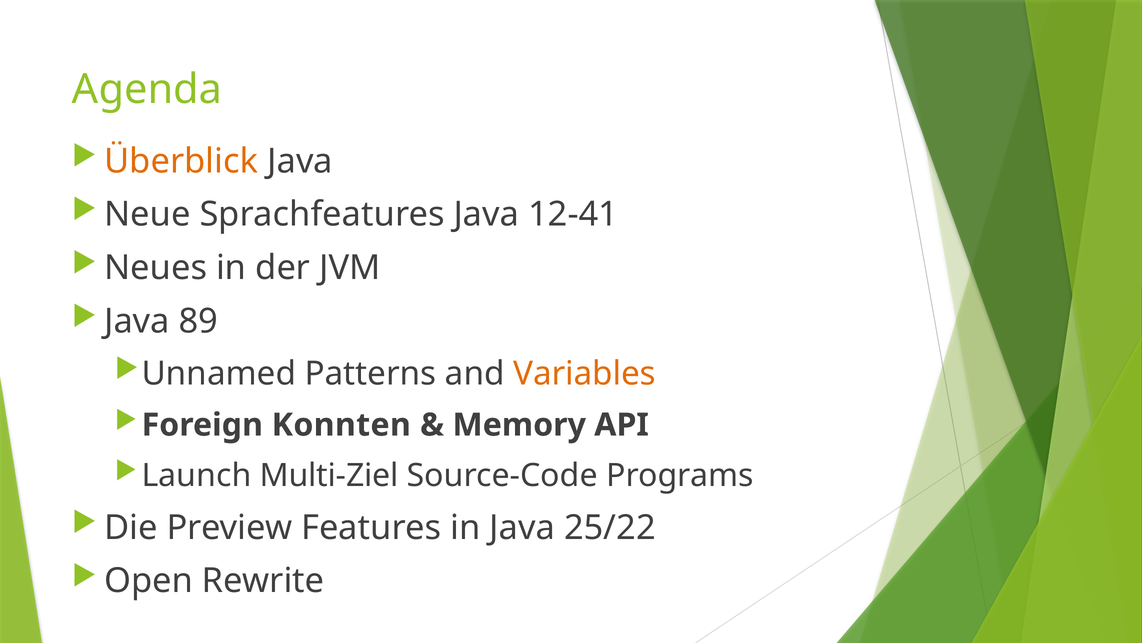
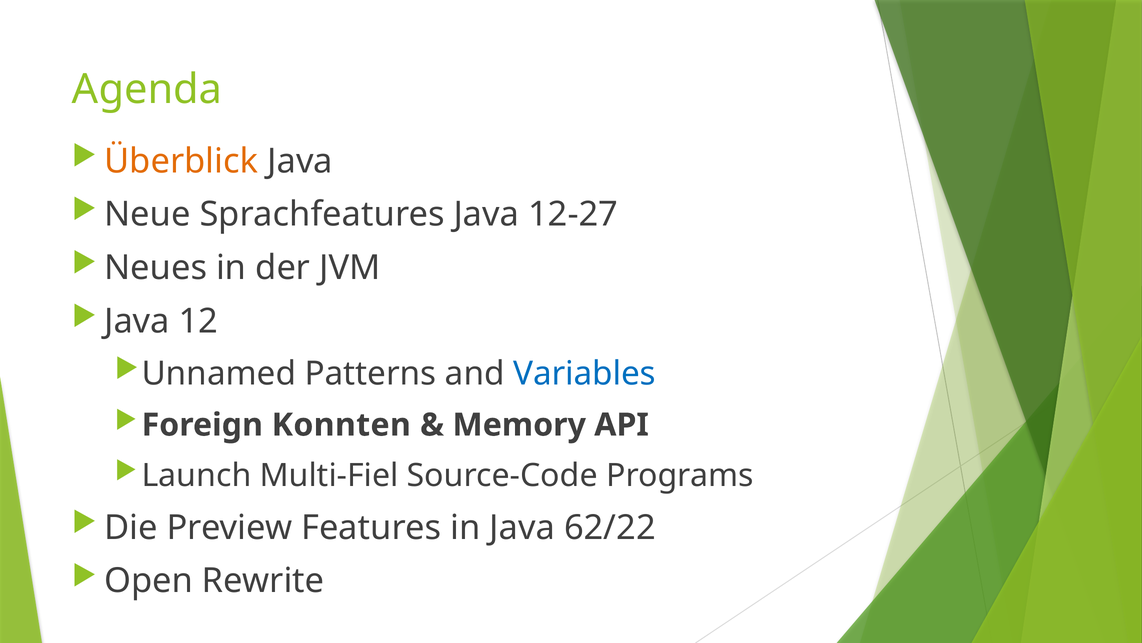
12-41: 12-41 -> 12-27
89: 89 -> 12
Variables colour: orange -> blue
Multi-Ziel: Multi-Ziel -> Multi-Fiel
25/22: 25/22 -> 62/22
